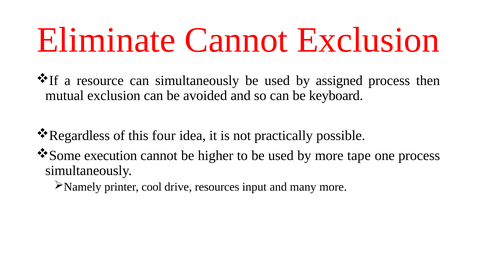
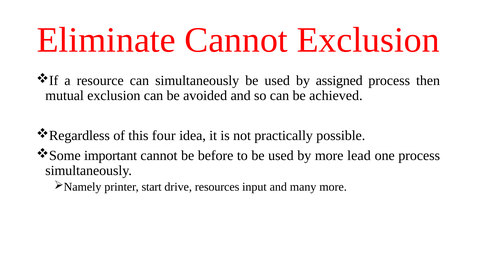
keyboard: keyboard -> achieved
execution: execution -> important
higher: higher -> before
tape: tape -> lead
cool: cool -> start
